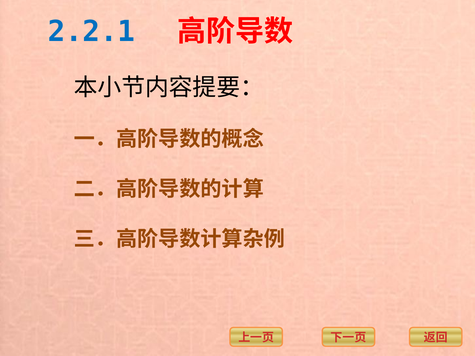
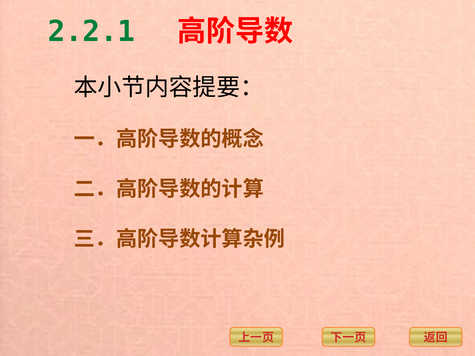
2.2.1 colour: blue -> green
